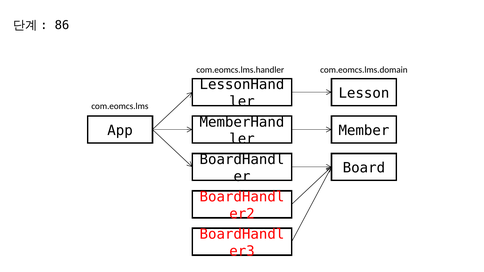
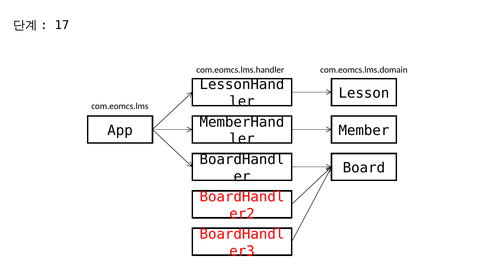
86: 86 -> 17
